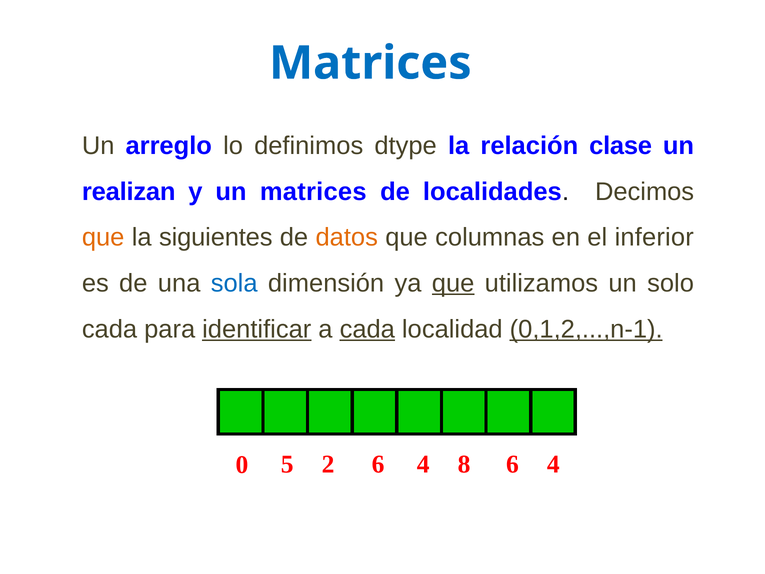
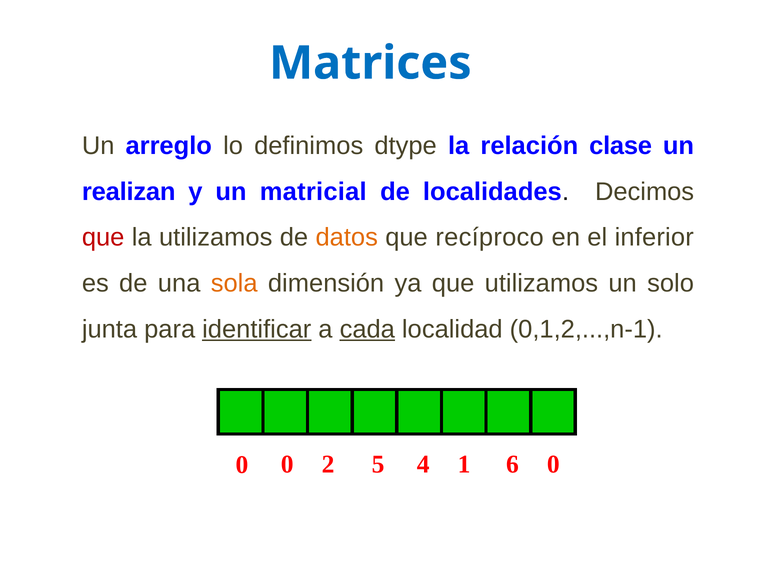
un matrices: matrices -> matricial
que at (103, 237) colour: orange -> red
la siguientes: siguientes -> utilizamos
columnas: columnas -> recíproco
sola colour: blue -> orange
que at (453, 283) underline: present -> none
cada at (109, 329): cada -> junta
0,1,2,...,n-1 underline: present -> none
0 5: 5 -> 0
2 6: 6 -> 5
8: 8 -> 1
4 at (553, 464): 4 -> 0
